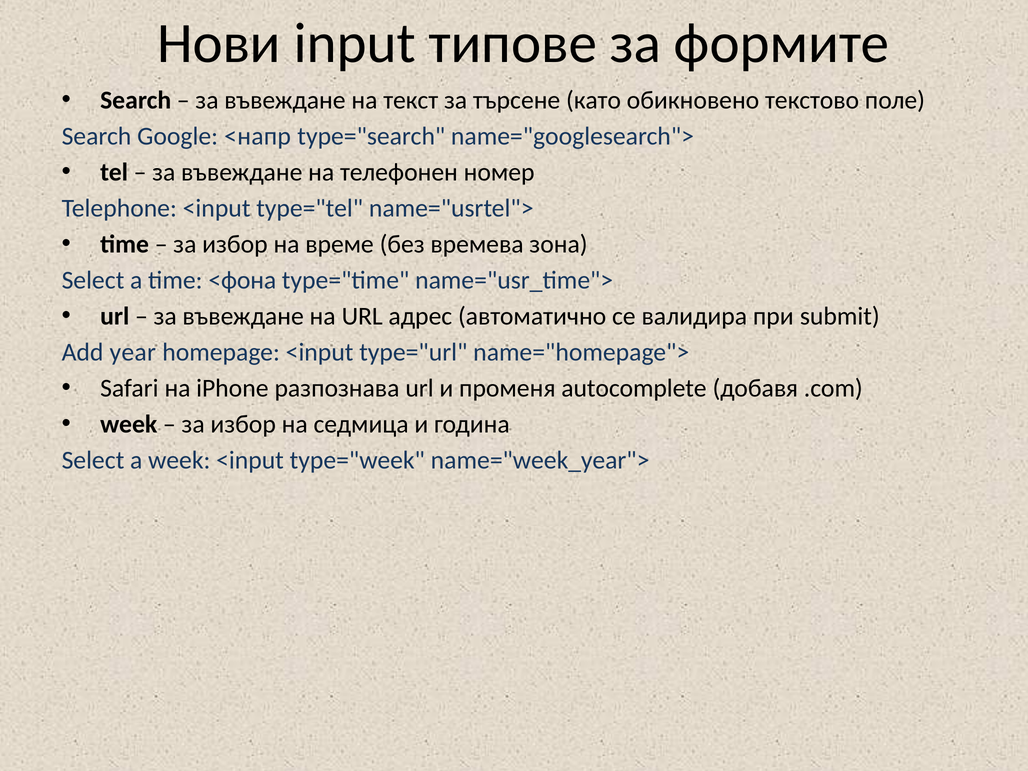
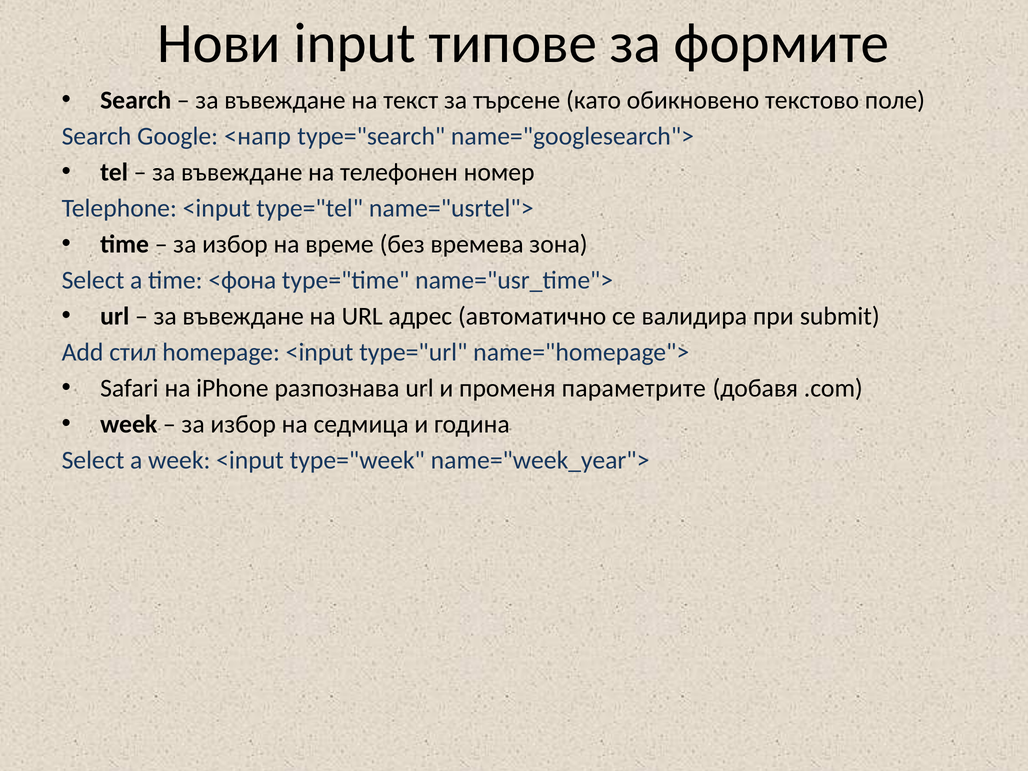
year: year -> стил
autocomplete: autocomplete -> параметрите
